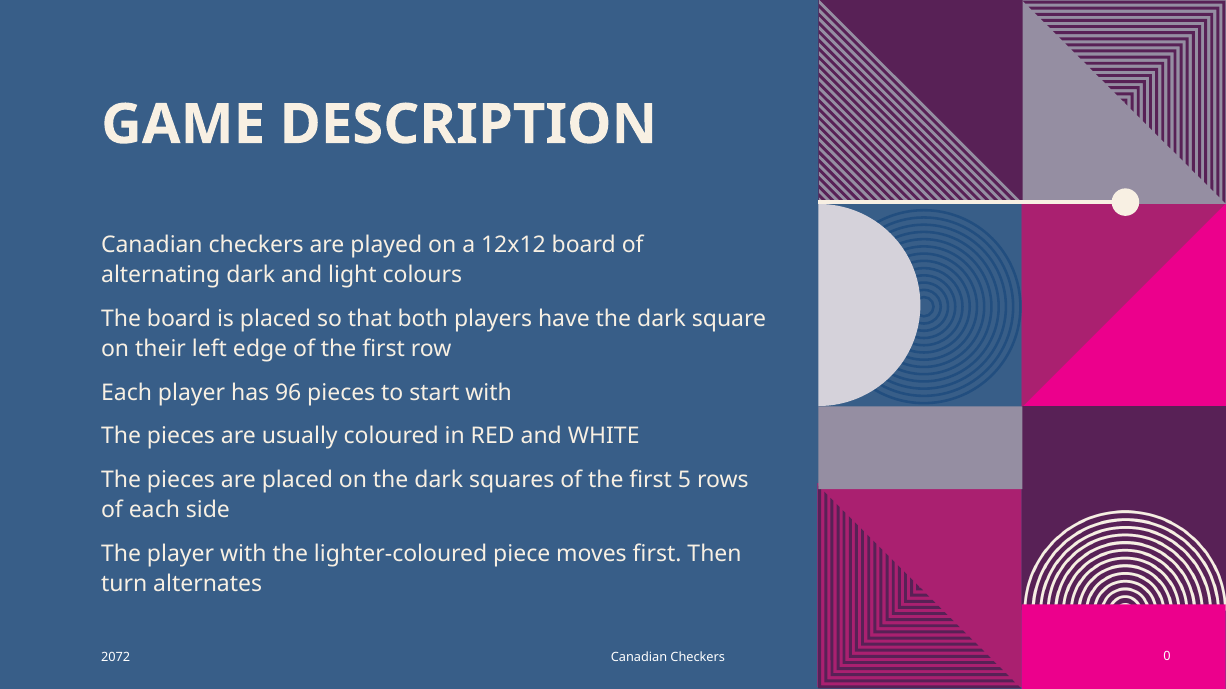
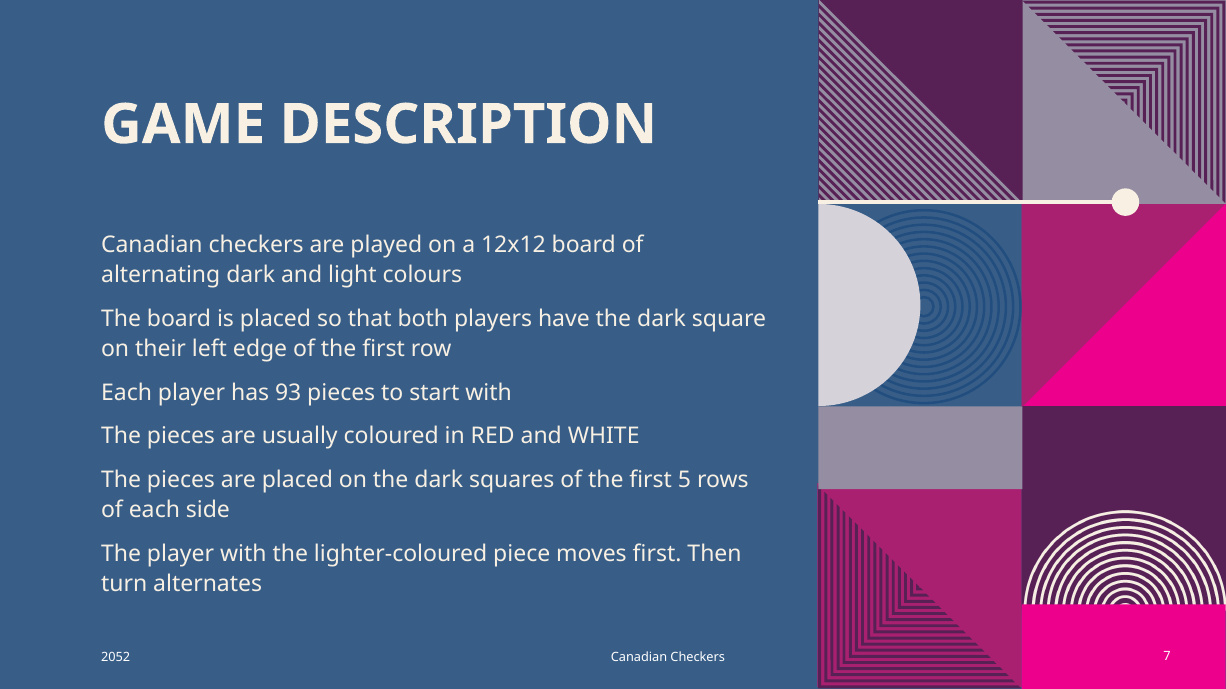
96: 96 -> 93
2072: 2072 -> 2052
0: 0 -> 7
